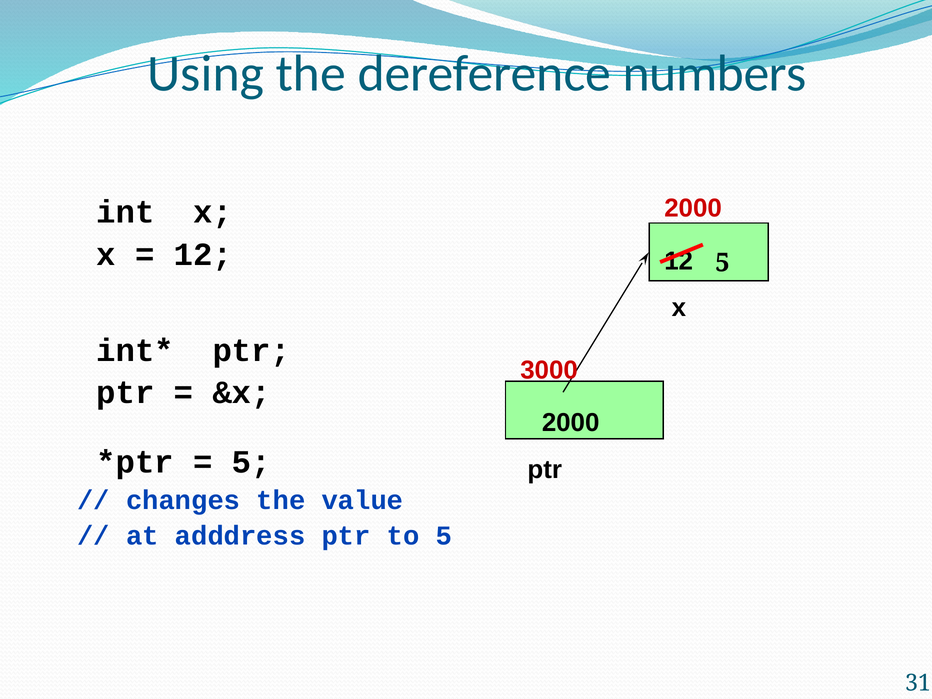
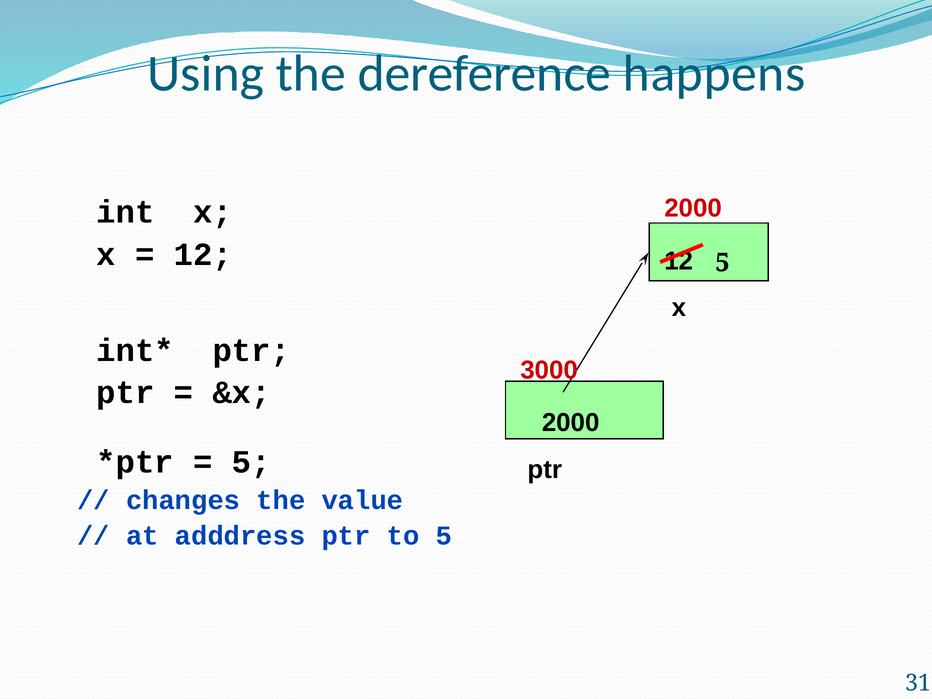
numbers: numbers -> happens
